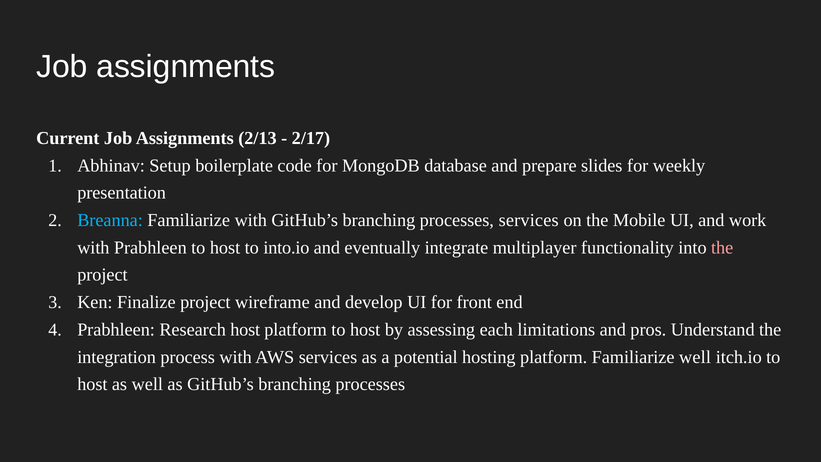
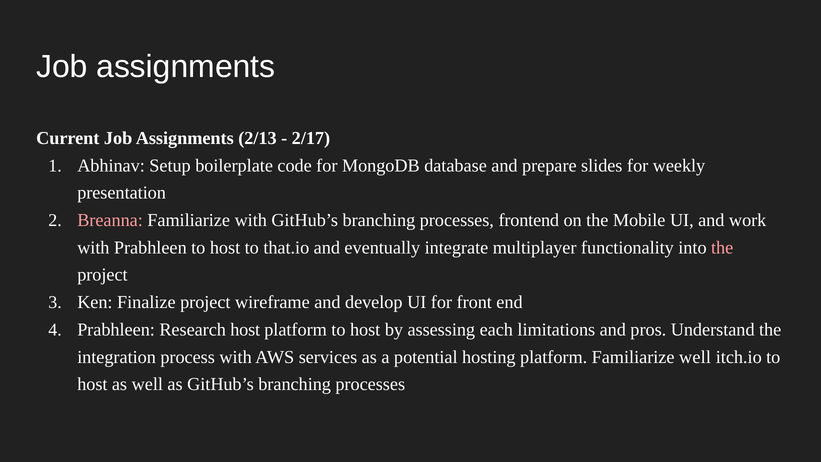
Breanna colour: light blue -> pink
processes services: services -> frontend
into.io: into.io -> that.io
